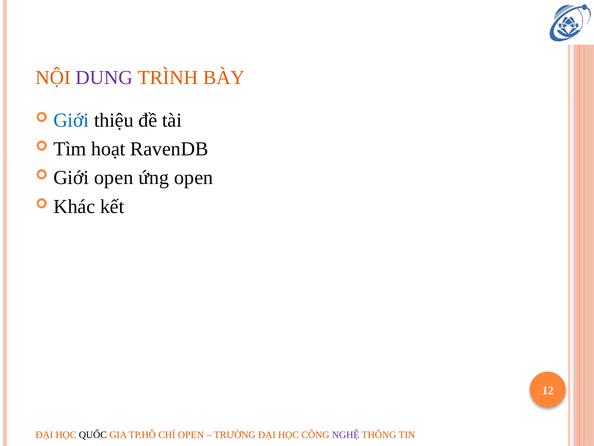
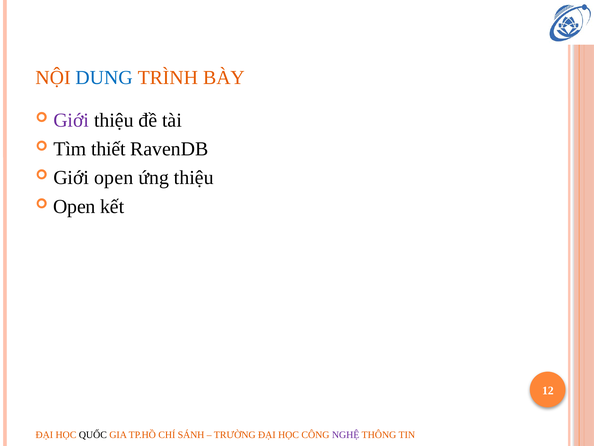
DUNG colour: purple -> blue
Giới at (71, 120) colour: blue -> purple
hoạt: hoạt -> thiết
ứng open: open -> thiệu
Khác at (74, 206): Khác -> Open
CHÍ OPEN: OPEN -> SÁNH
